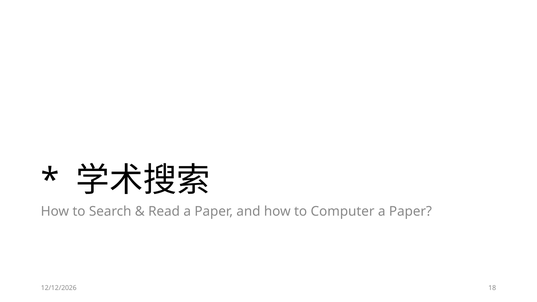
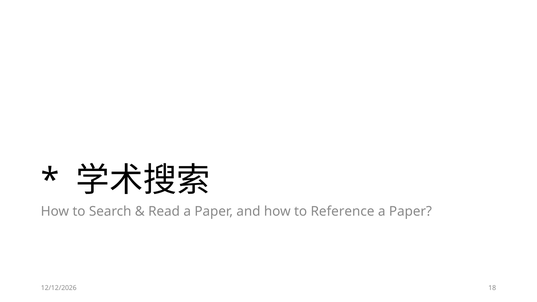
Computer: Computer -> Reference
